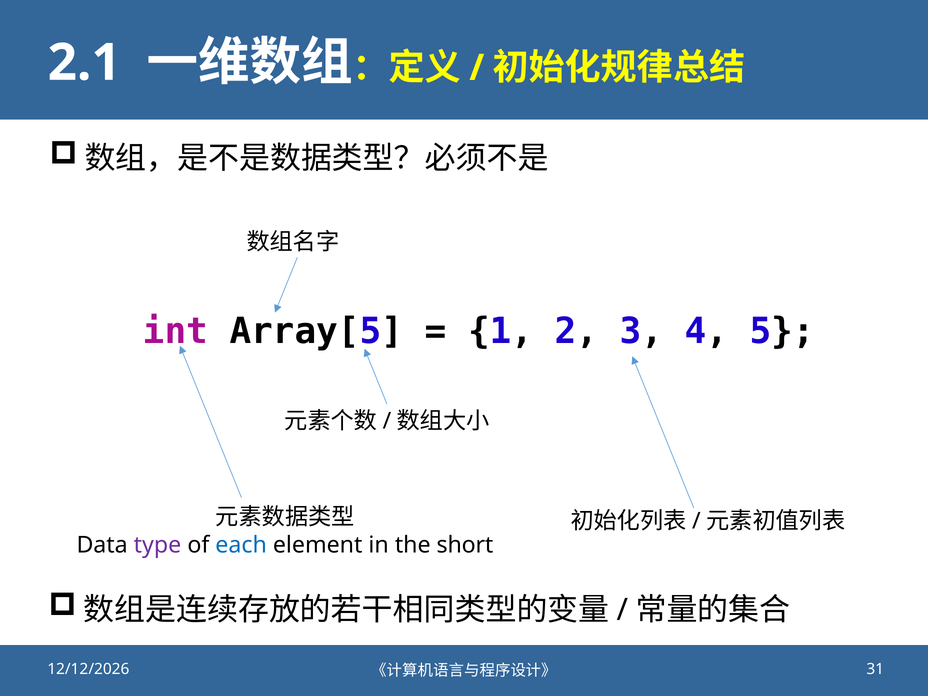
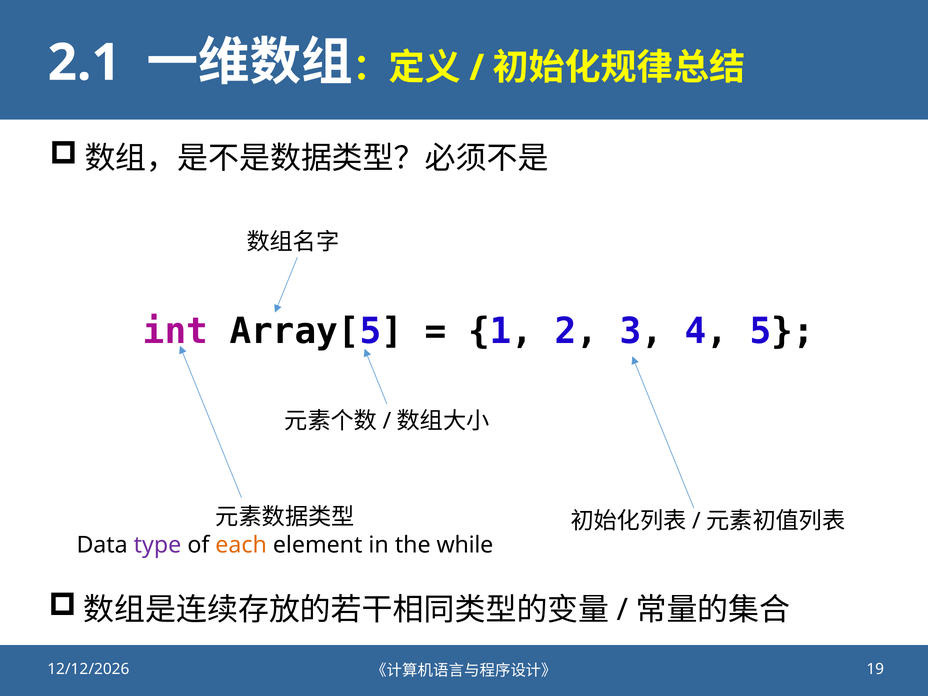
each colour: blue -> orange
short: short -> while
31: 31 -> 19
